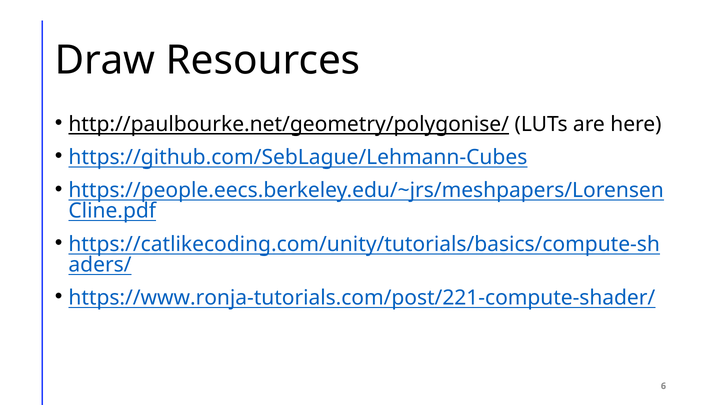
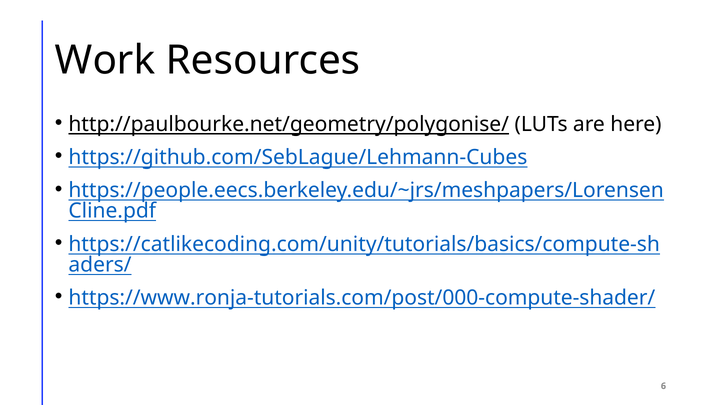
Draw: Draw -> Work
https://www.ronja-tutorials.com/post/221-compute-shader/: https://www.ronja-tutorials.com/post/221-compute-shader/ -> https://www.ronja-tutorials.com/post/000-compute-shader/
